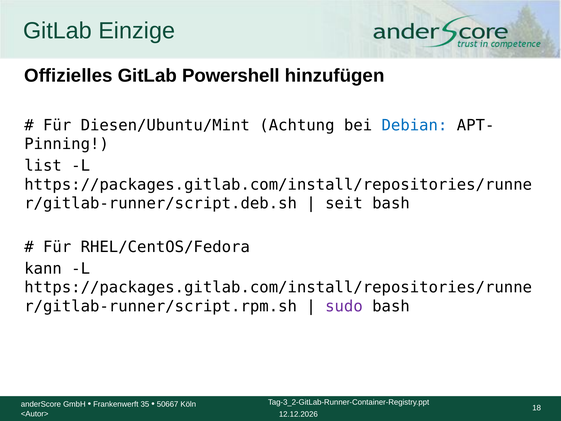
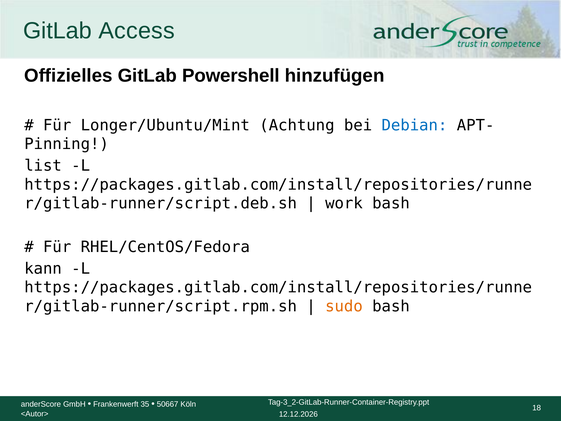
Einzige: Einzige -> Access
Diesen/Ubuntu/Mint: Diesen/Ubuntu/Mint -> Longer/Ubuntu/Mint
seit: seit -> work
sudo colour: purple -> orange
